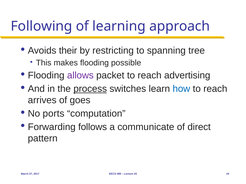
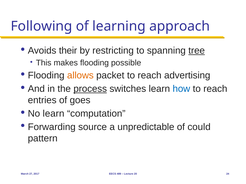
tree underline: none -> present
allows colour: purple -> orange
arrives: arrives -> entries
No ports: ports -> learn
follows: follows -> source
communicate: communicate -> unpredictable
direct: direct -> could
